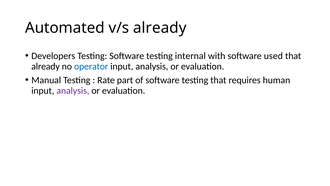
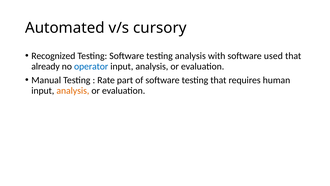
v/s already: already -> cursory
Developers: Developers -> Recognized
testing internal: internal -> analysis
analysis at (73, 90) colour: purple -> orange
